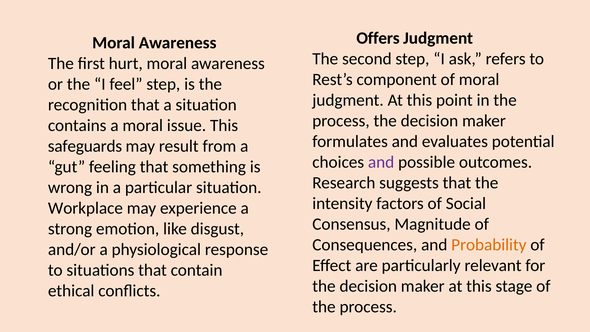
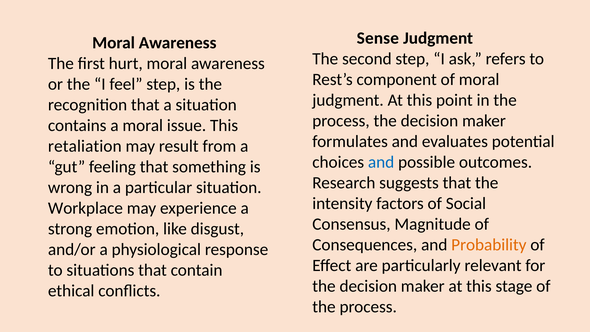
Offers: Offers -> Sense
safeguards: safeguards -> retaliation
and at (381, 162) colour: purple -> blue
